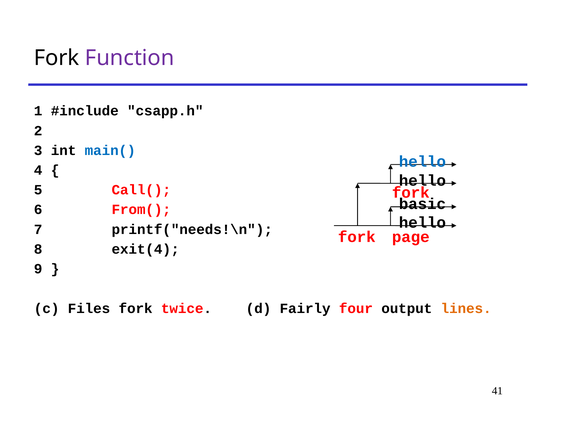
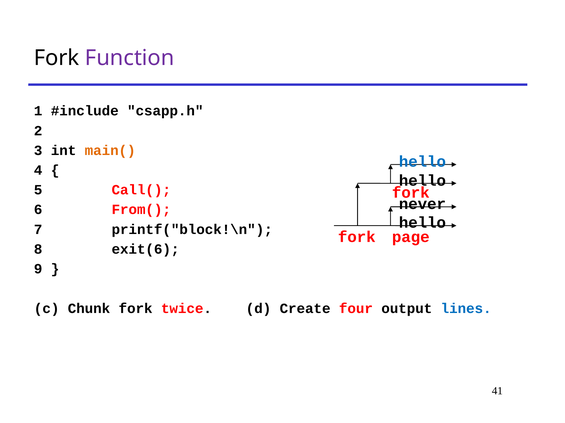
main( colour: blue -> orange
basic: basic -> never
printf("needs!\n: printf("needs!\n -> printf("block!\n
exit(4: exit(4 -> exit(6
Files: Files -> Chunk
Fairly: Fairly -> Create
lines colour: orange -> blue
